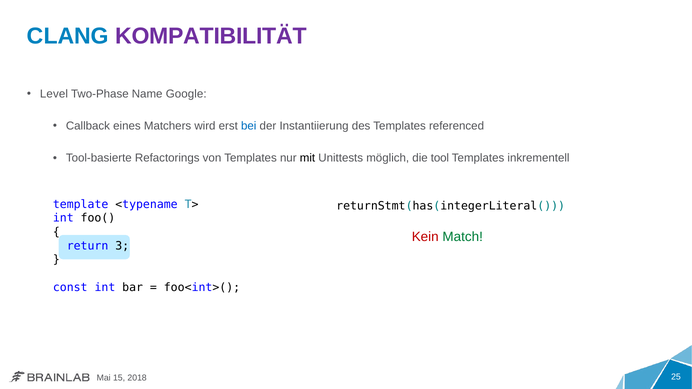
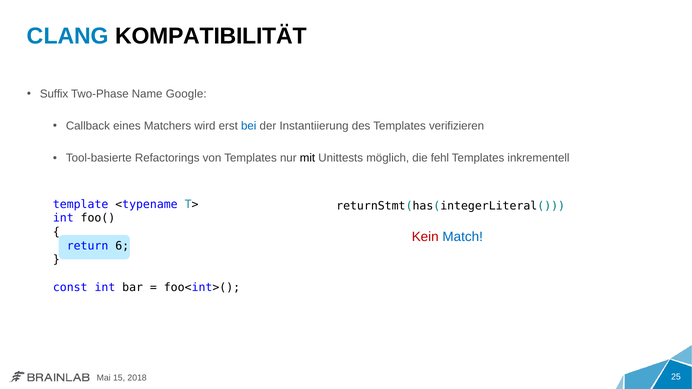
KOMPATIBILITÄT colour: purple -> black
Level: Level -> Suffix
referenced: referenced -> verifizieren
tool: tool -> fehl
Match colour: green -> blue
3: 3 -> 6
